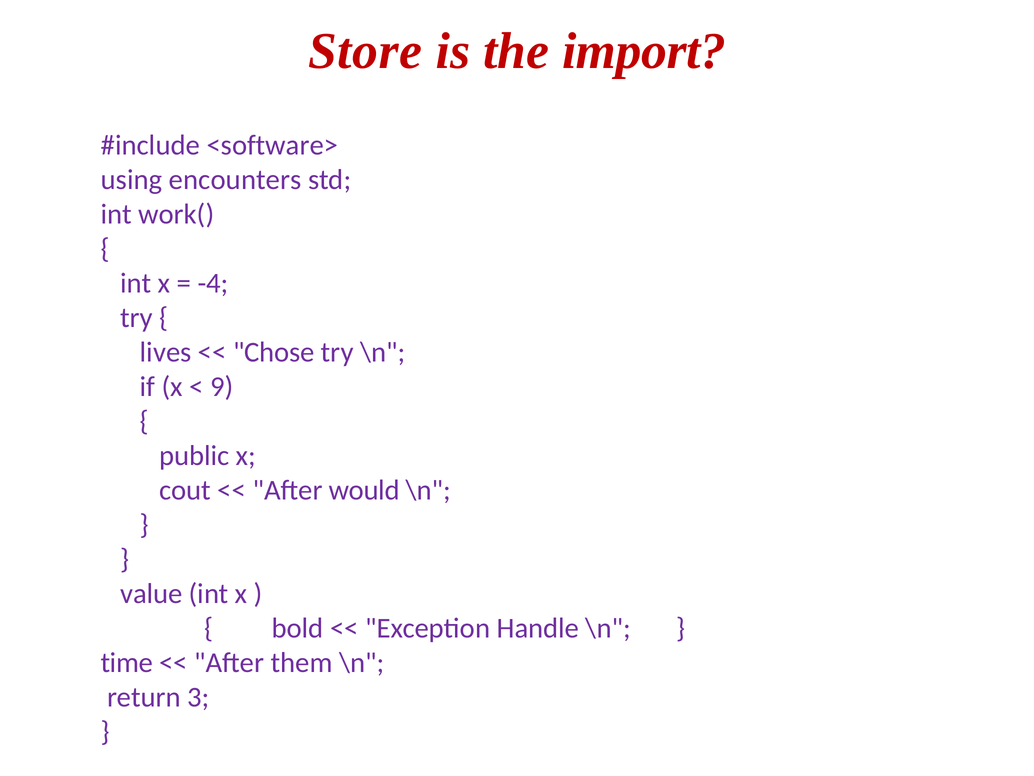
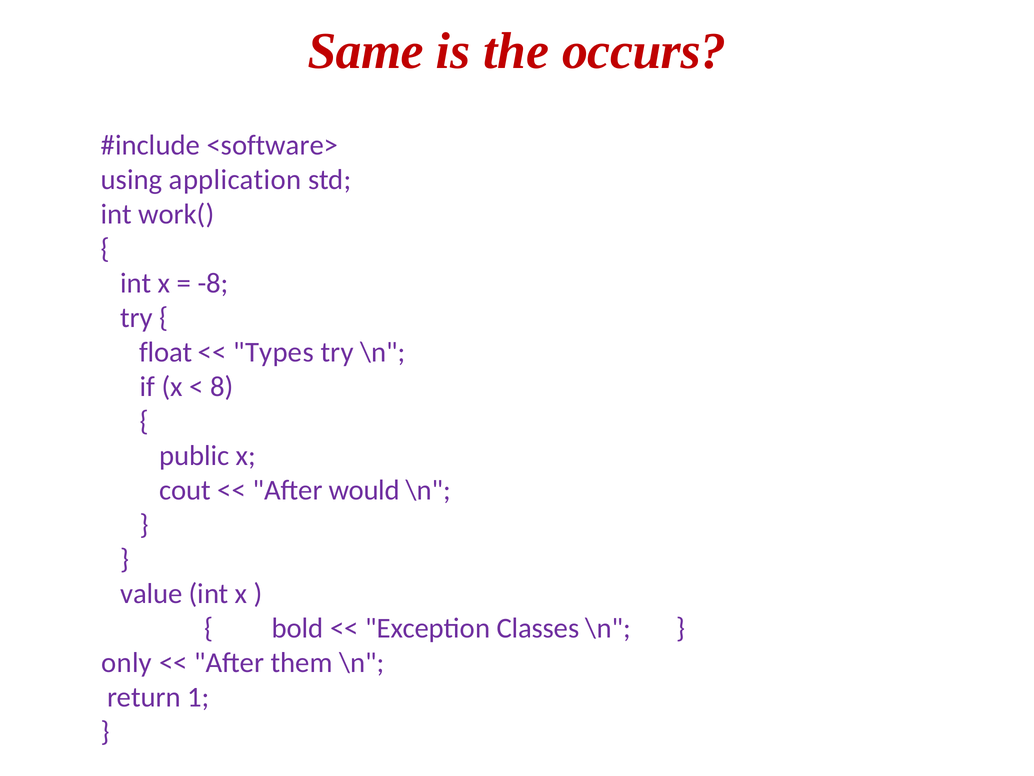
Store: Store -> Same
import: import -> occurs
encounters: encounters -> application
-4: -4 -> -8
lives: lives -> float
Chose: Chose -> Types
9: 9 -> 8
Handle: Handle -> Classes
time: time -> only
3: 3 -> 1
